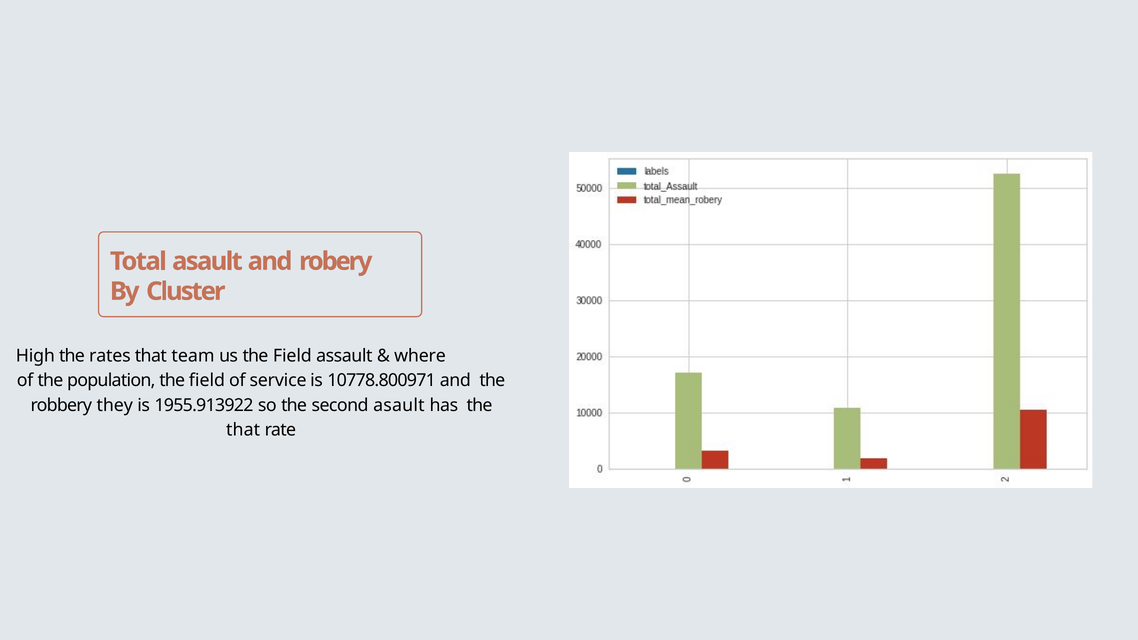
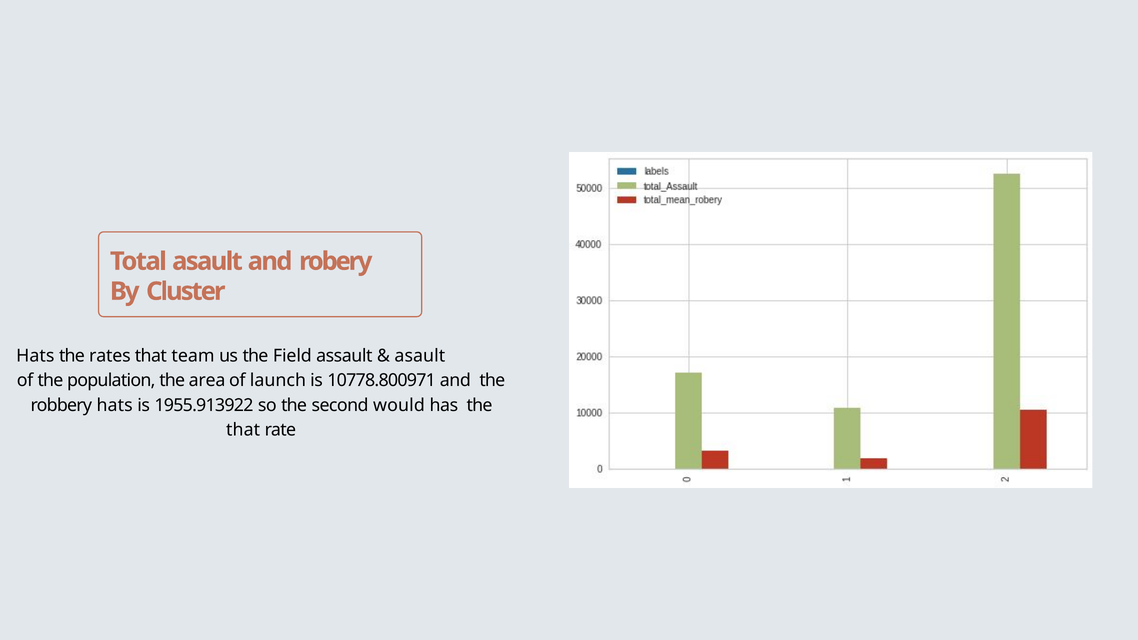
High at (35, 356): High -> Hats
where at (420, 356): where -> asault
population the field: field -> area
service: service -> launch
robbery they: they -> hats
second asault: asault -> would
